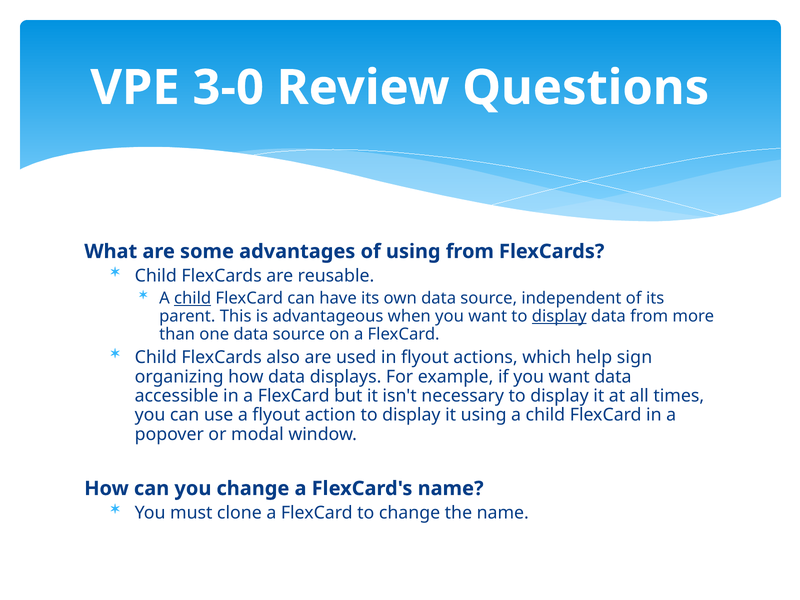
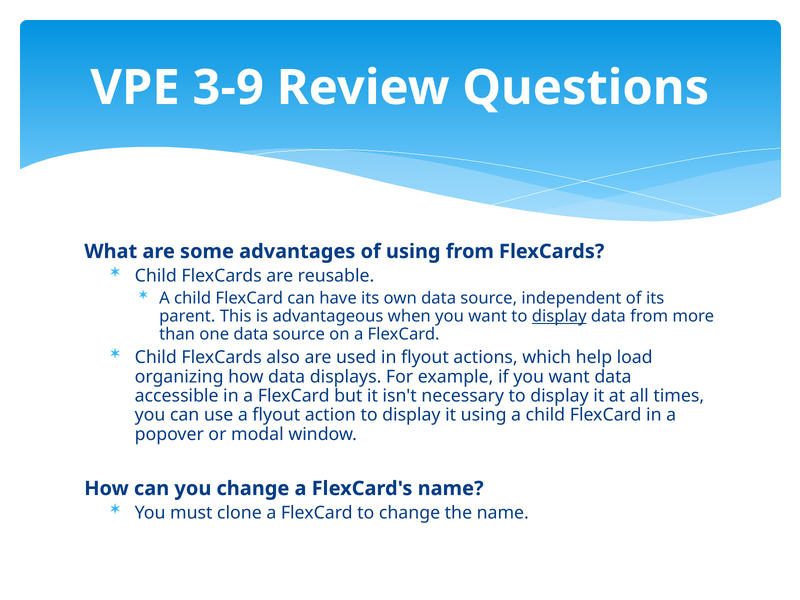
3-0: 3-0 -> 3-9
child at (193, 298) underline: present -> none
sign: sign -> load
